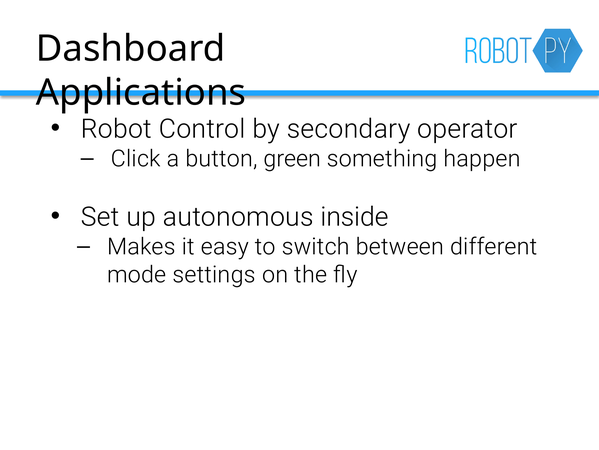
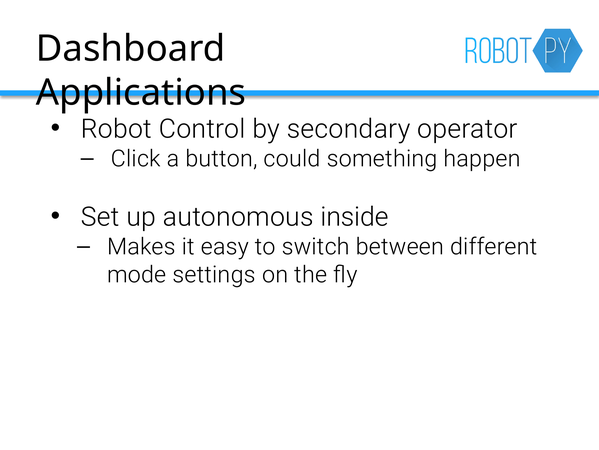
green: green -> could
